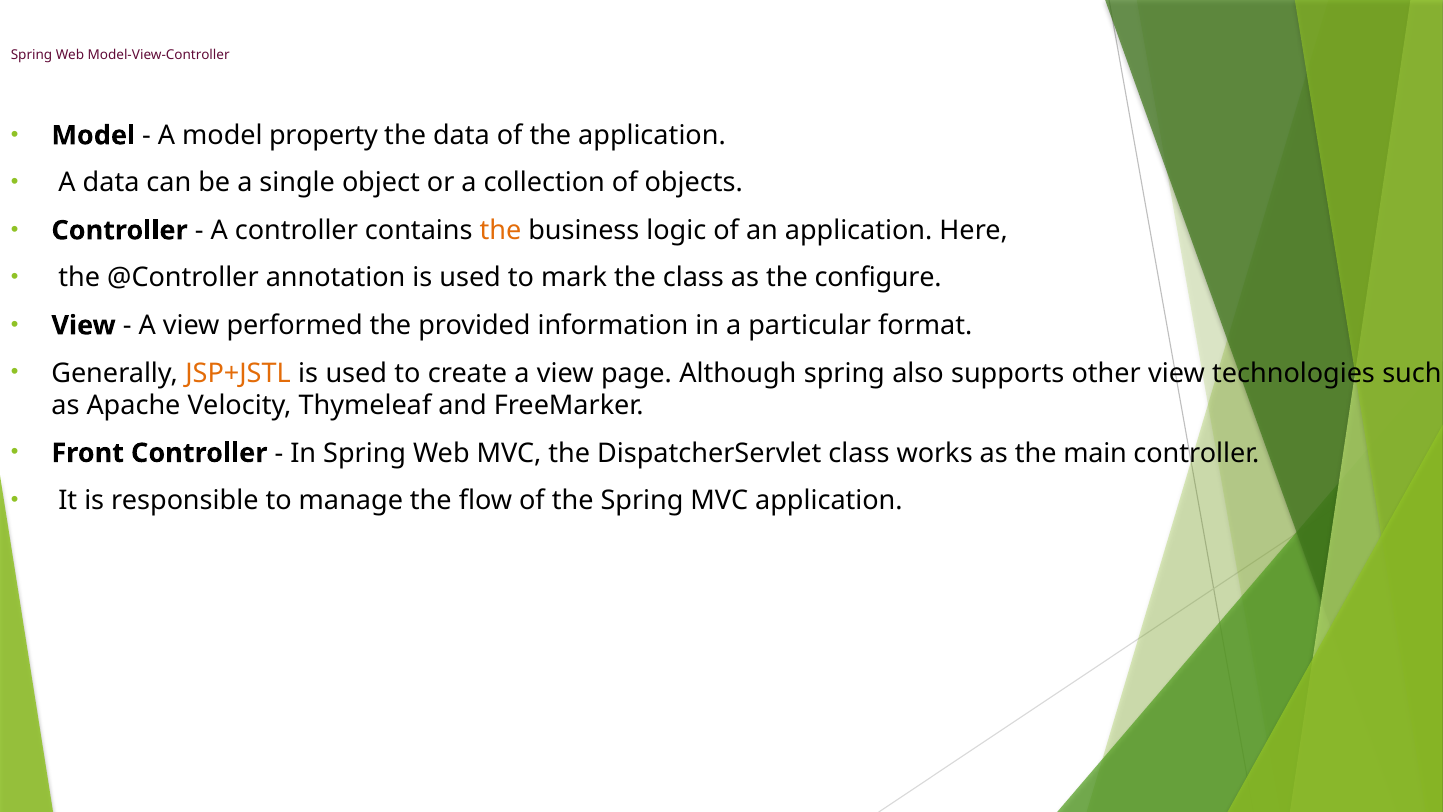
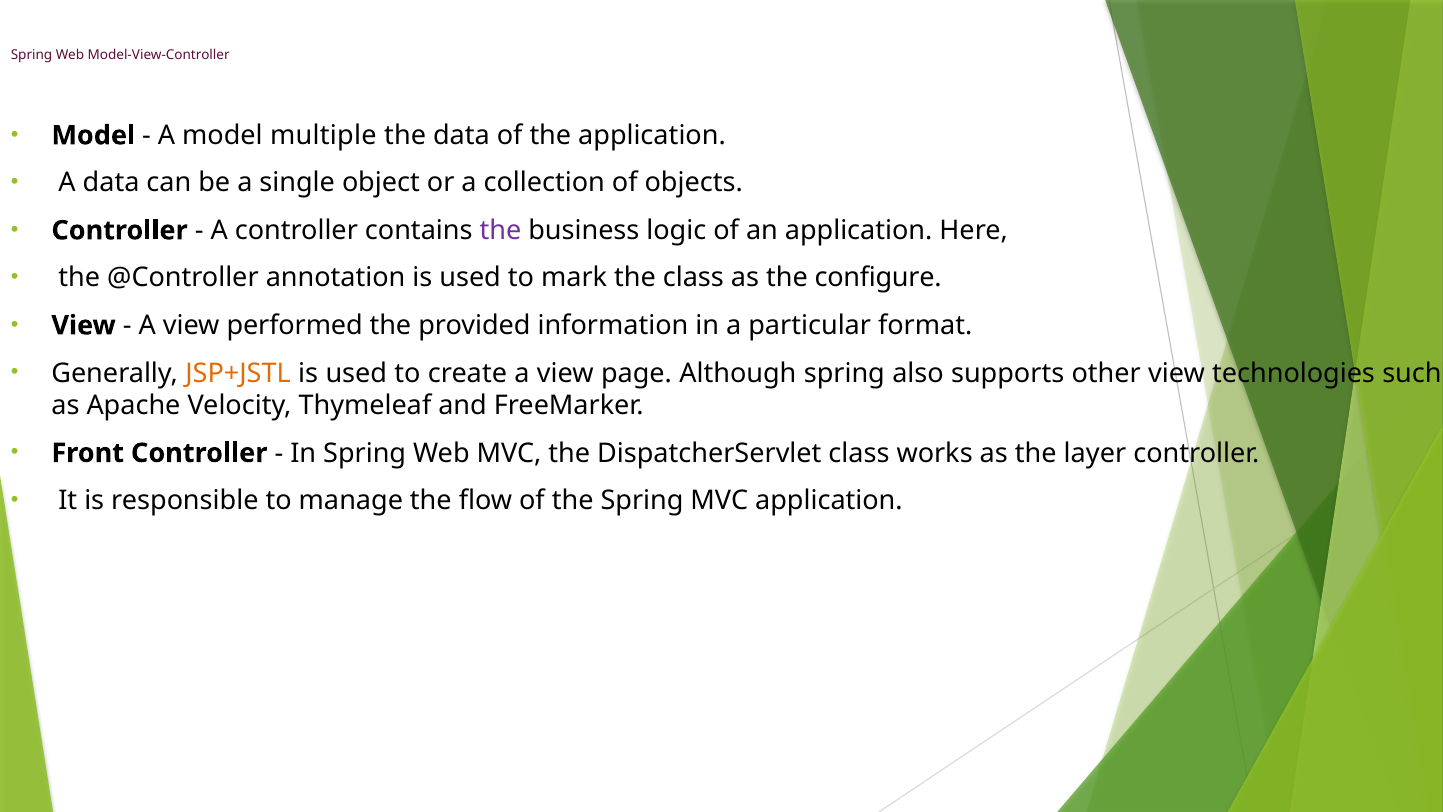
property: property -> multiple
the at (500, 230) colour: orange -> purple
main: main -> layer
